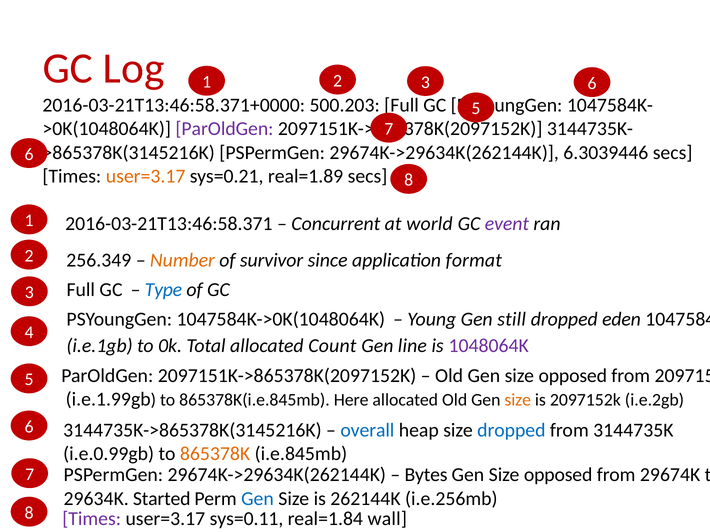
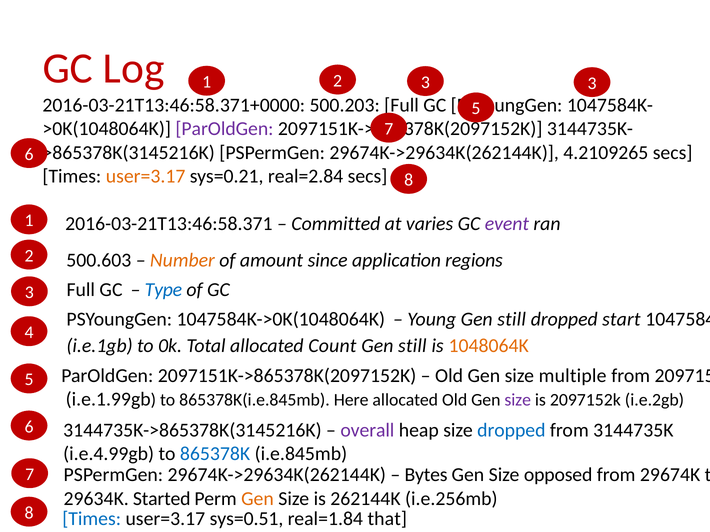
3 6: 6 -> 3
6.3039446: 6.3039446 -> 4.2109265
real=1.89: real=1.89 -> real=2.84
Concurrent: Concurrent -> Committed
world: world -> varies
256.349: 256.349 -> 500.603
survivor: survivor -> amount
format: format -> regions
eden: eden -> start
line at (412, 346): line -> still
1048064K colour: purple -> orange
Old Gen size opposed: opposed -> multiple
size at (518, 400) colour: orange -> purple
overall colour: blue -> purple
i.e.0.99gb: i.e.0.99gb -> i.e.4.99gb
865378K colour: orange -> blue
Gen at (257, 499) colour: blue -> orange
Times at (92, 519) colour: purple -> blue
sys=0.11: sys=0.11 -> sys=0.51
wall: wall -> that
